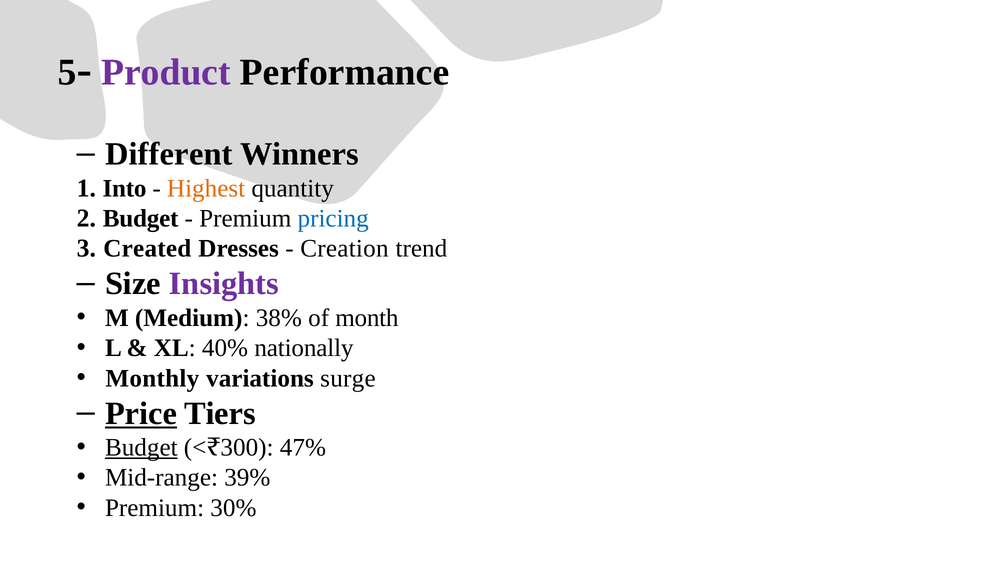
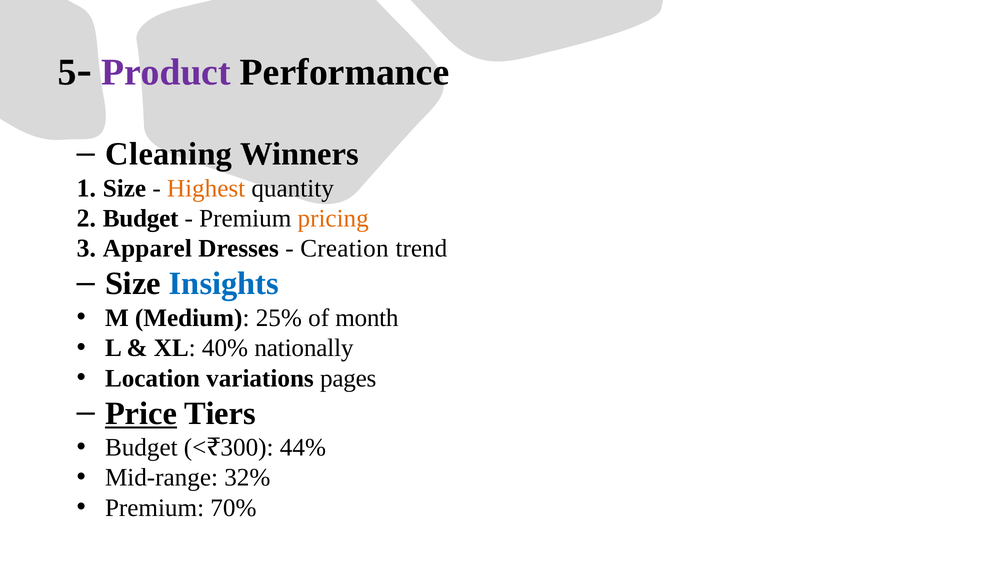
Different: Different -> Cleaning
Into at (125, 188): Into -> Size
pricing colour: blue -> orange
Created: Created -> Apparel
Insights colour: purple -> blue
38%: 38% -> 25%
Monthly: Monthly -> Location
surge: surge -> pages
Budget at (141, 447) underline: present -> none
47%: 47% -> 44%
39%: 39% -> 32%
30%: 30% -> 70%
